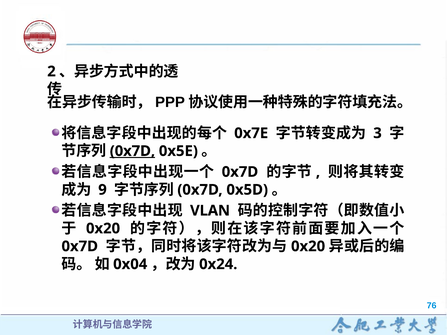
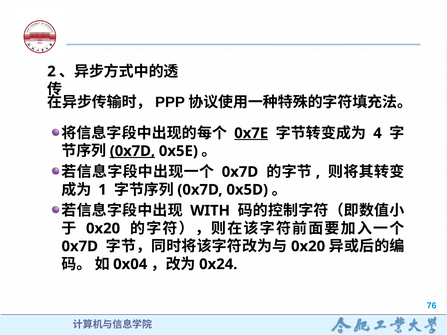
0x7E underline: none -> present
3: 3 -> 4
9: 9 -> 1
VLAN: VLAN -> WITH
